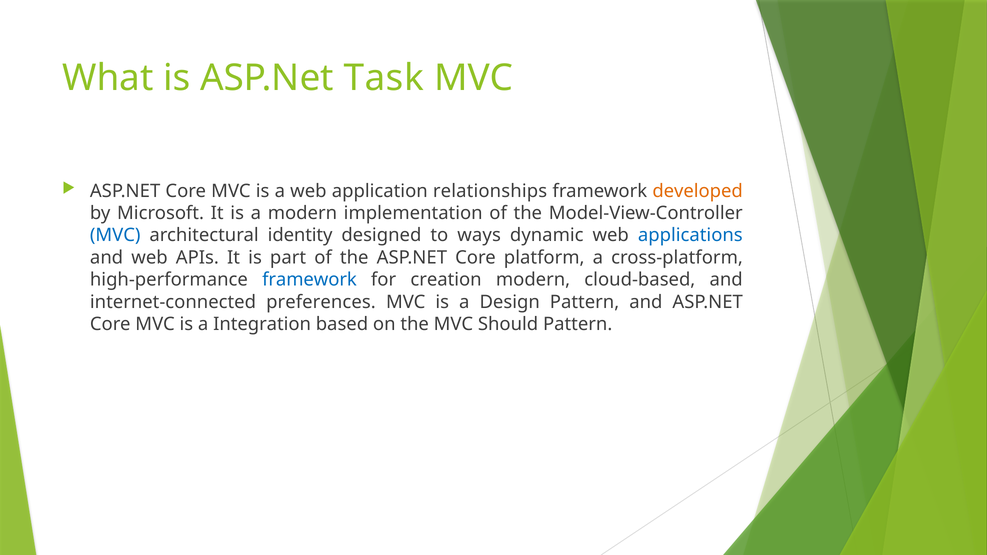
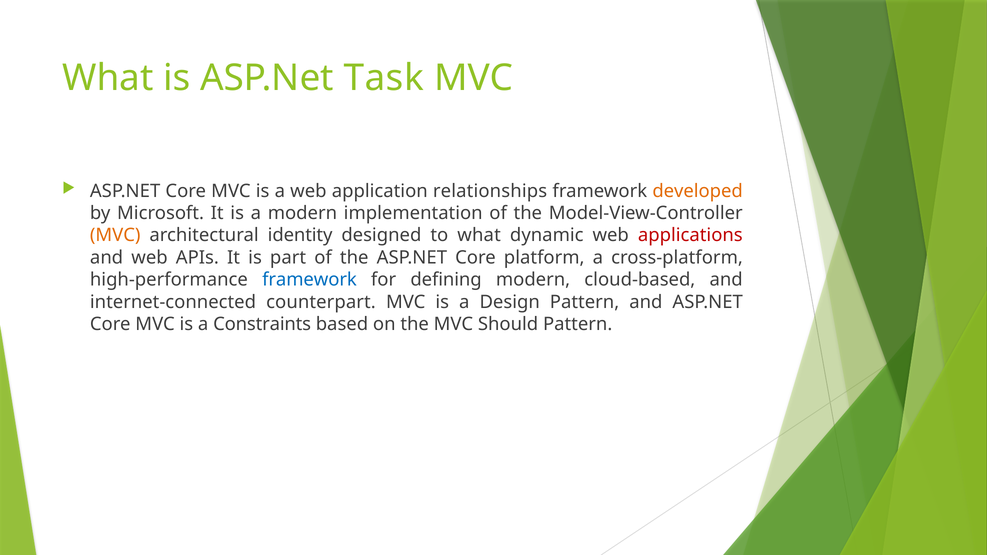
MVC at (115, 235) colour: blue -> orange
to ways: ways -> what
applications colour: blue -> red
creation: creation -> defining
preferences: preferences -> counterpart
Integration: Integration -> Constraints
